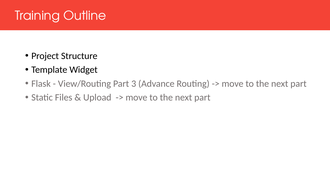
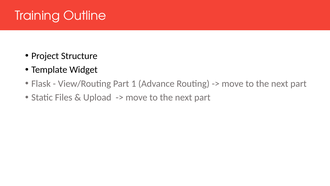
3: 3 -> 1
